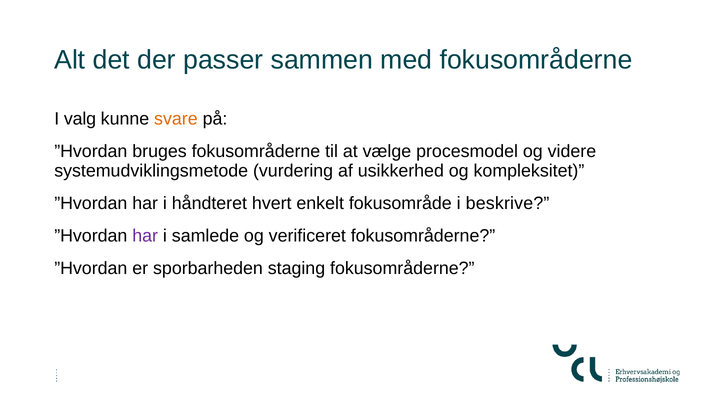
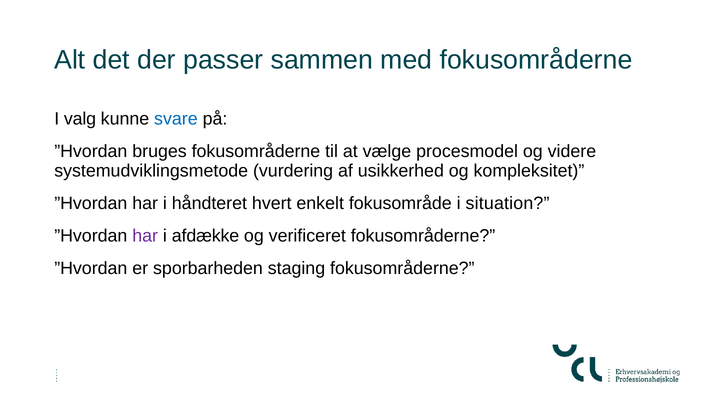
svare colour: orange -> blue
beskrive: beskrive -> situation
samlede: samlede -> afdække
